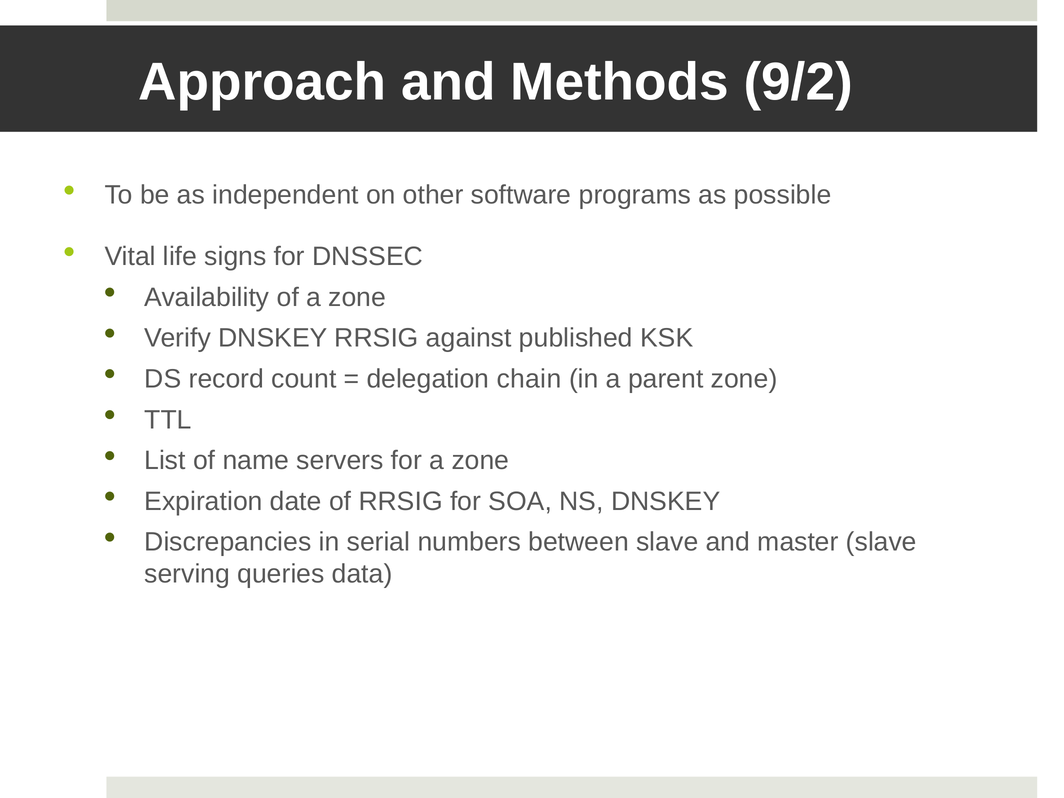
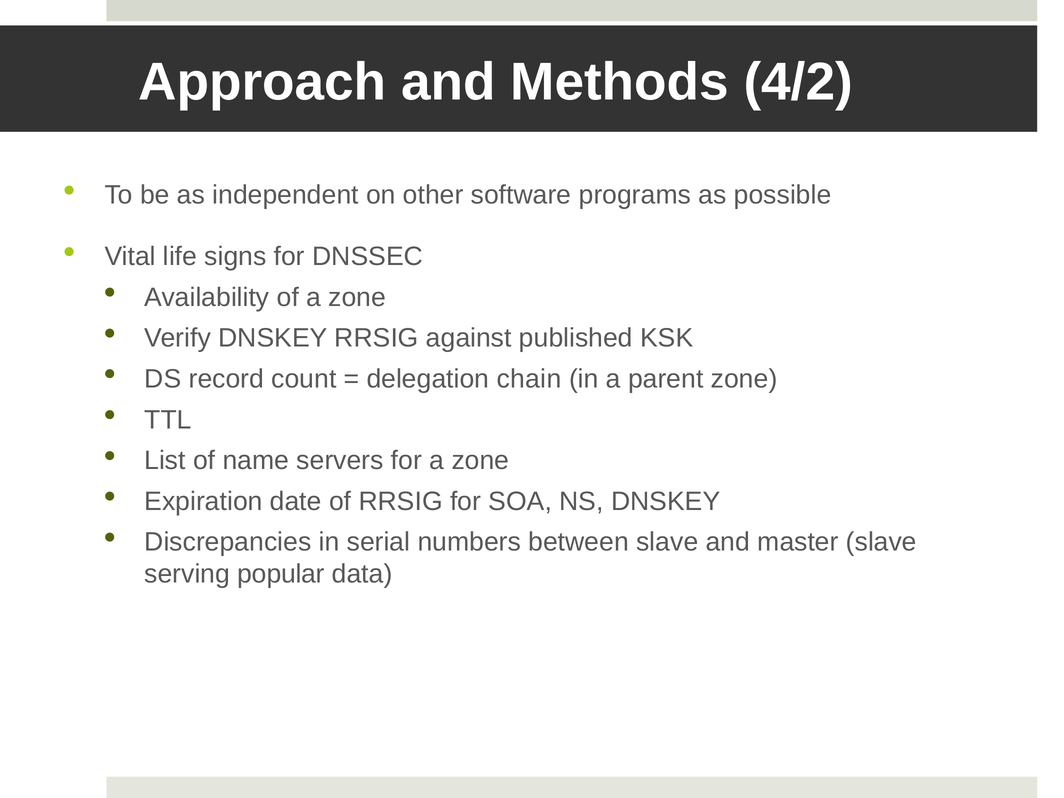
9/2: 9/2 -> 4/2
queries: queries -> popular
